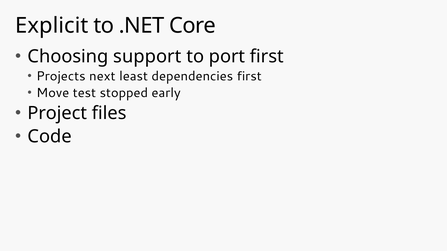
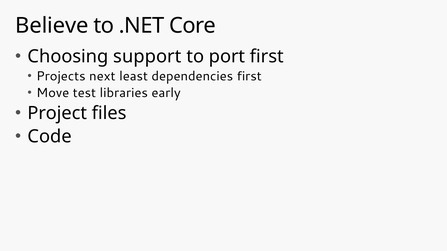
Explicit: Explicit -> Believe
stopped: stopped -> libraries
